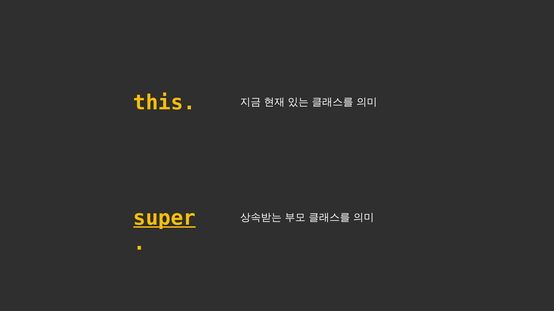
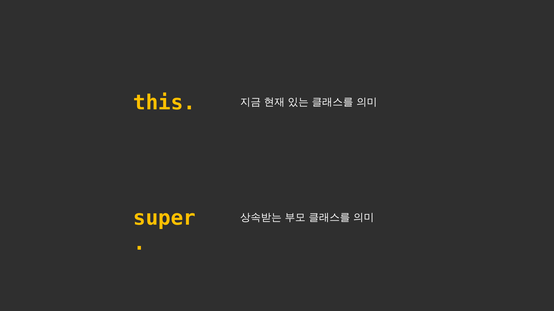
super underline: present -> none
